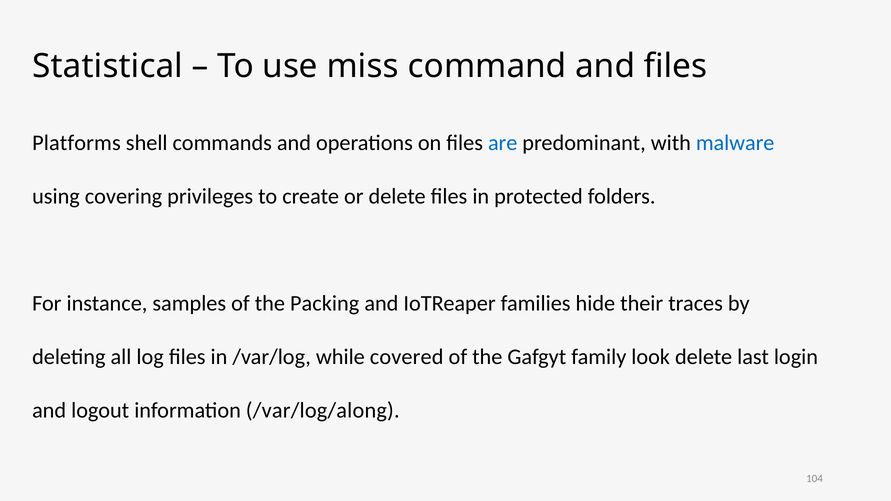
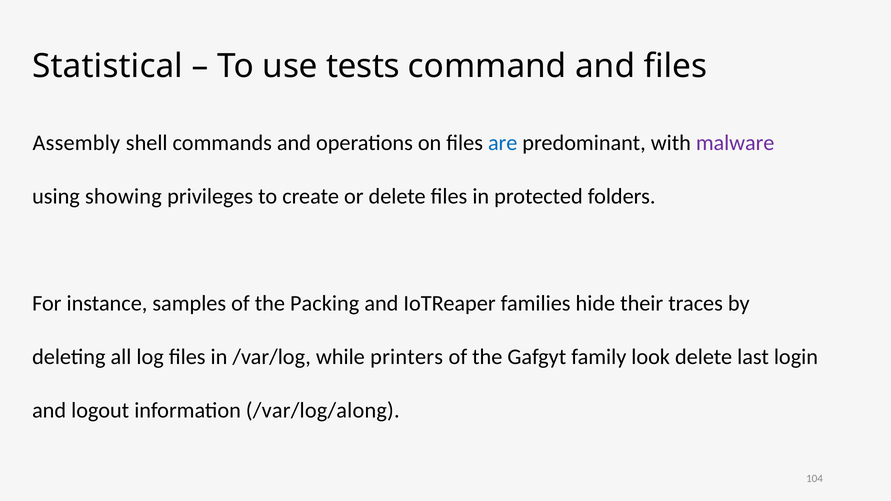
miss: miss -> tests
Platforms: Platforms -> Assembly
malware colour: blue -> purple
covering: covering -> showing
covered: covered -> printers
